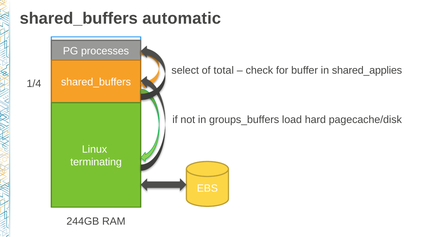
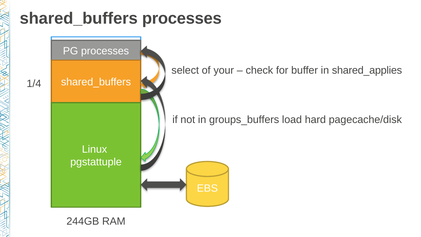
shared_buffers automatic: automatic -> processes
total: total -> your
terminating: terminating -> pgstattuple
